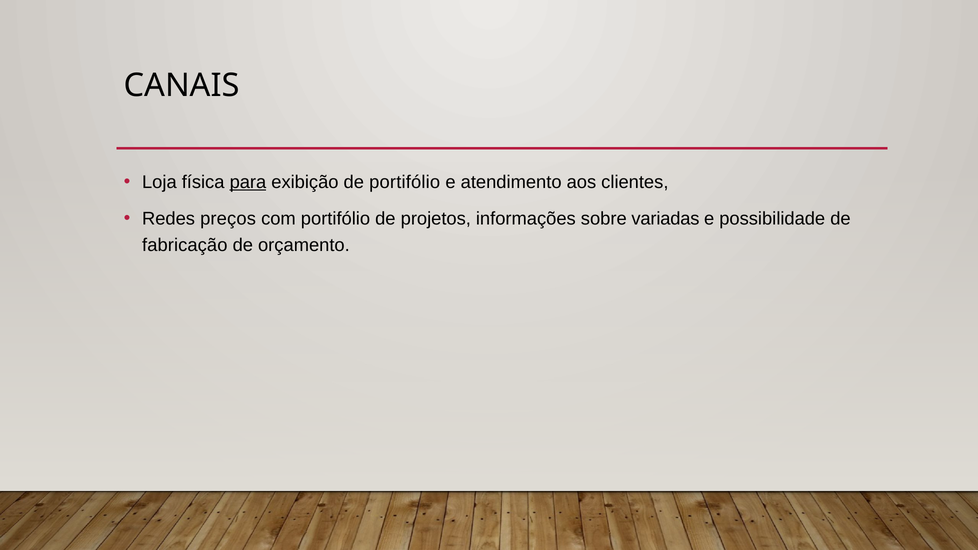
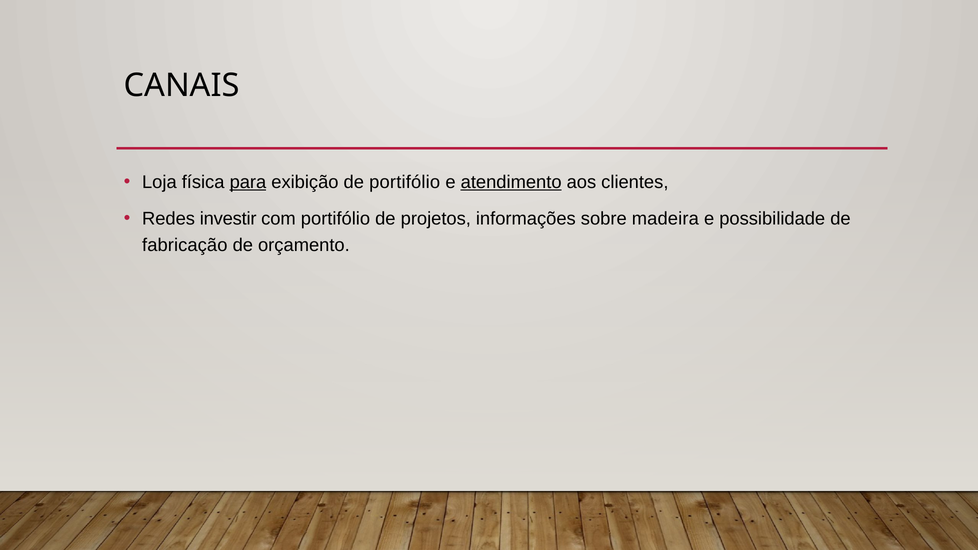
atendimento underline: none -> present
preços: preços -> investir
variadas: variadas -> madeira
